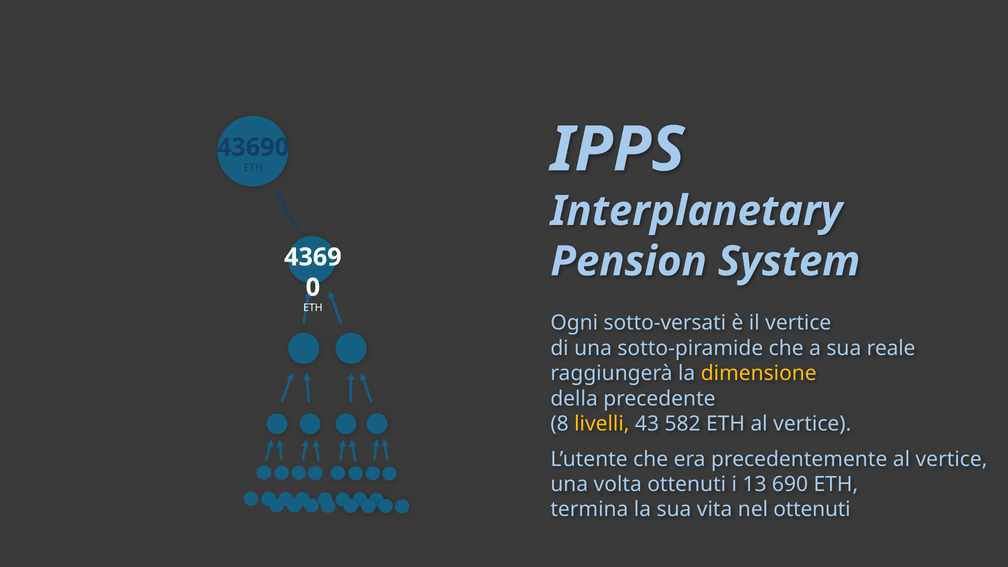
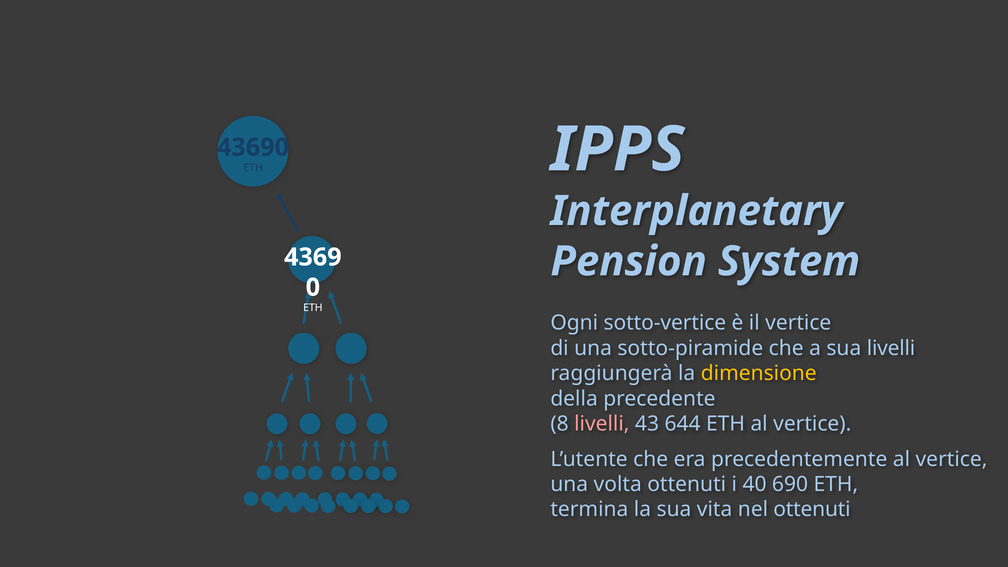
sotto-versati: sotto-versati -> sotto-vertice
sua reale: reale -> livelli
livelli at (602, 424) colour: yellow -> pink
582: 582 -> 644
13: 13 -> 40
